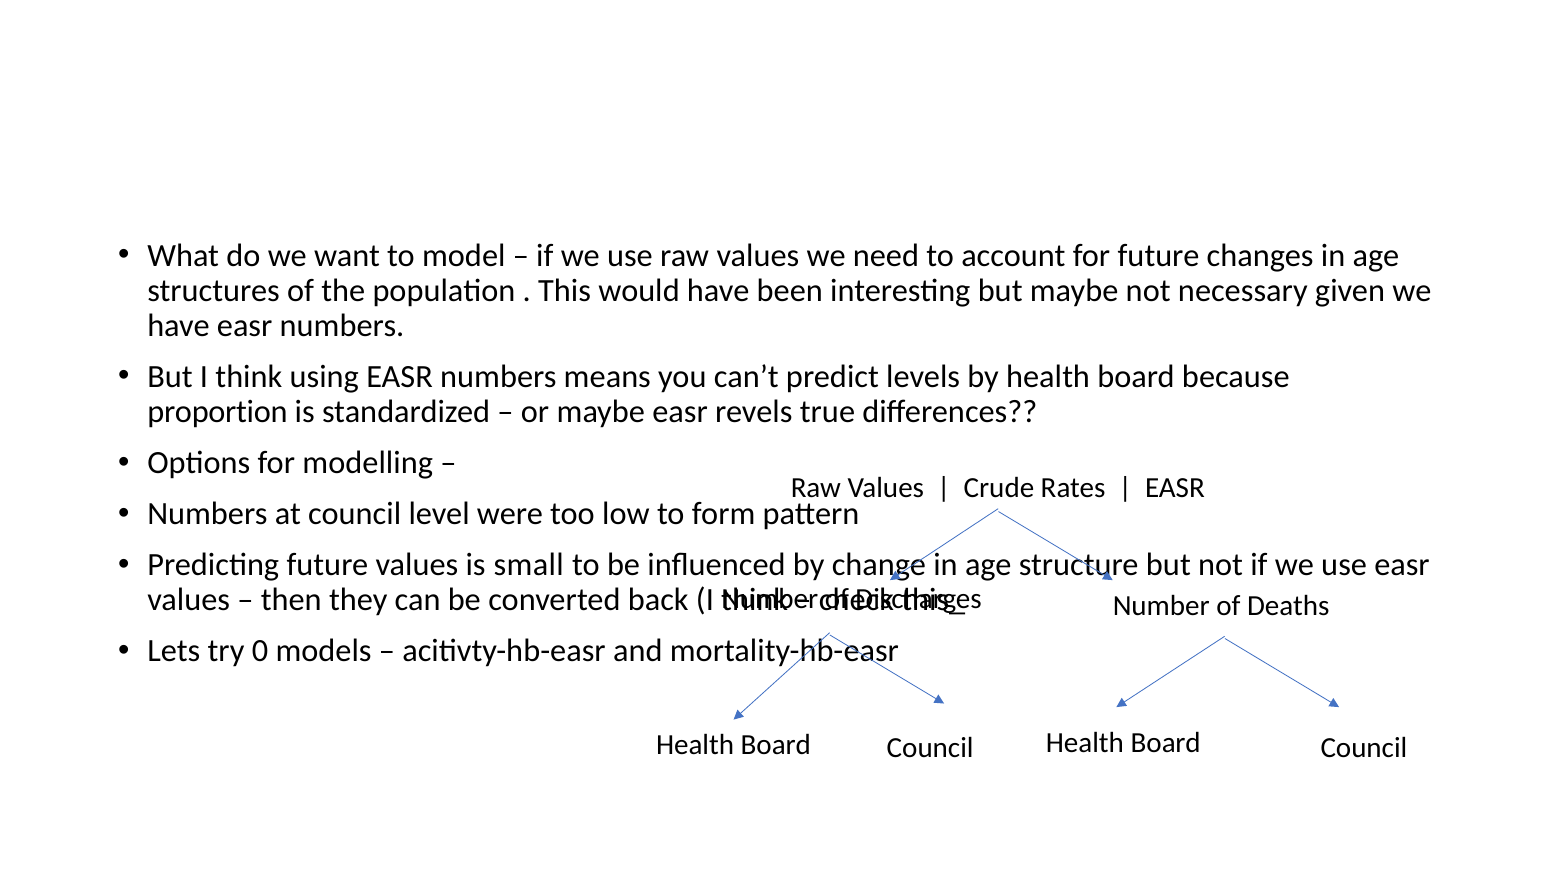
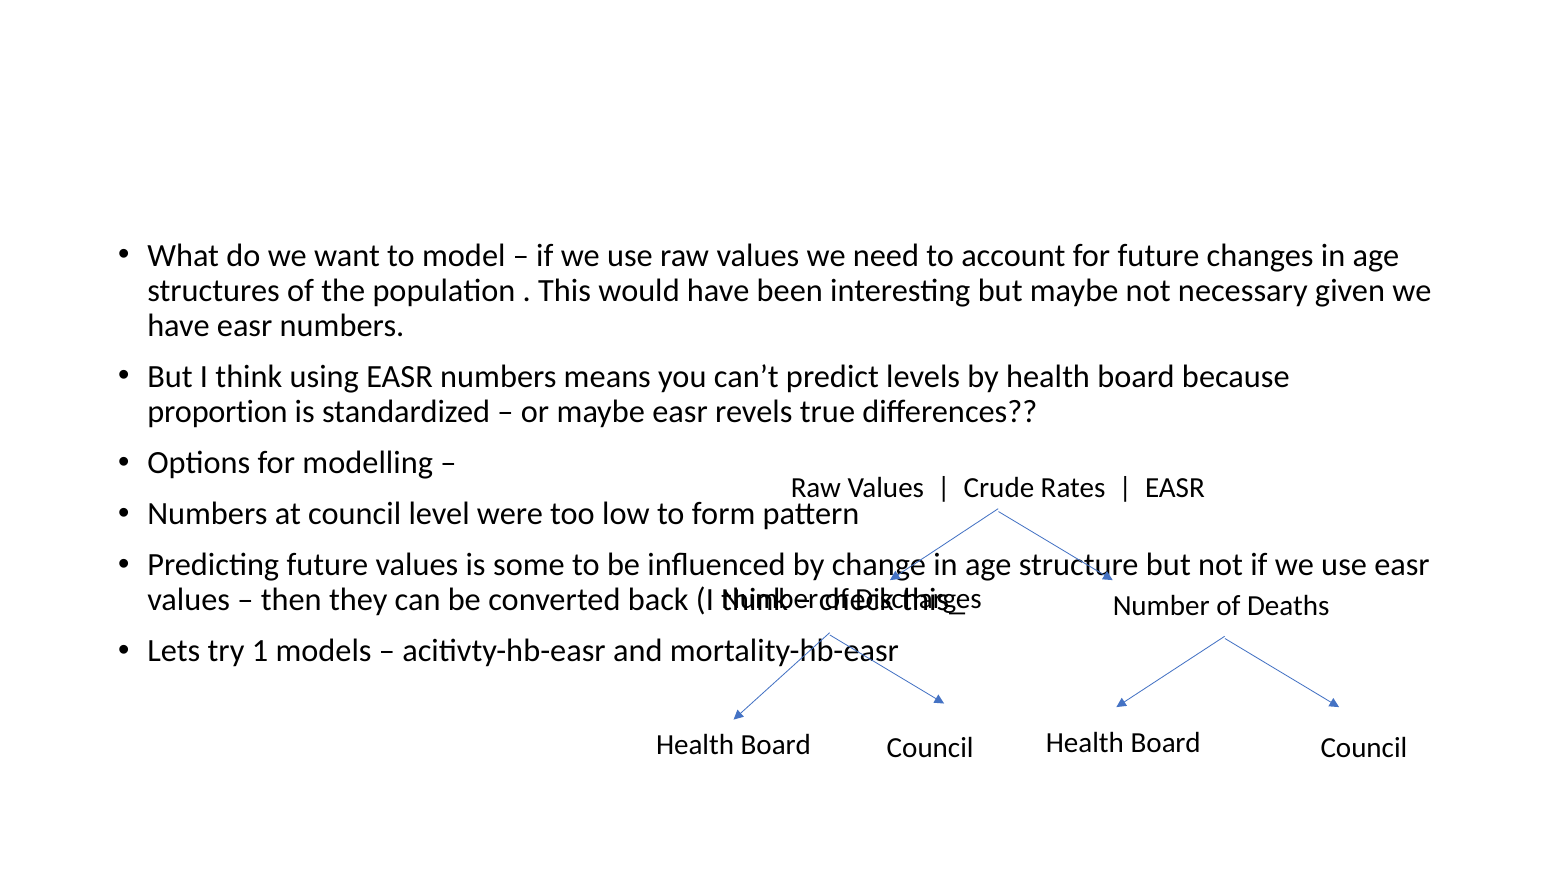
small: small -> some
0: 0 -> 1
